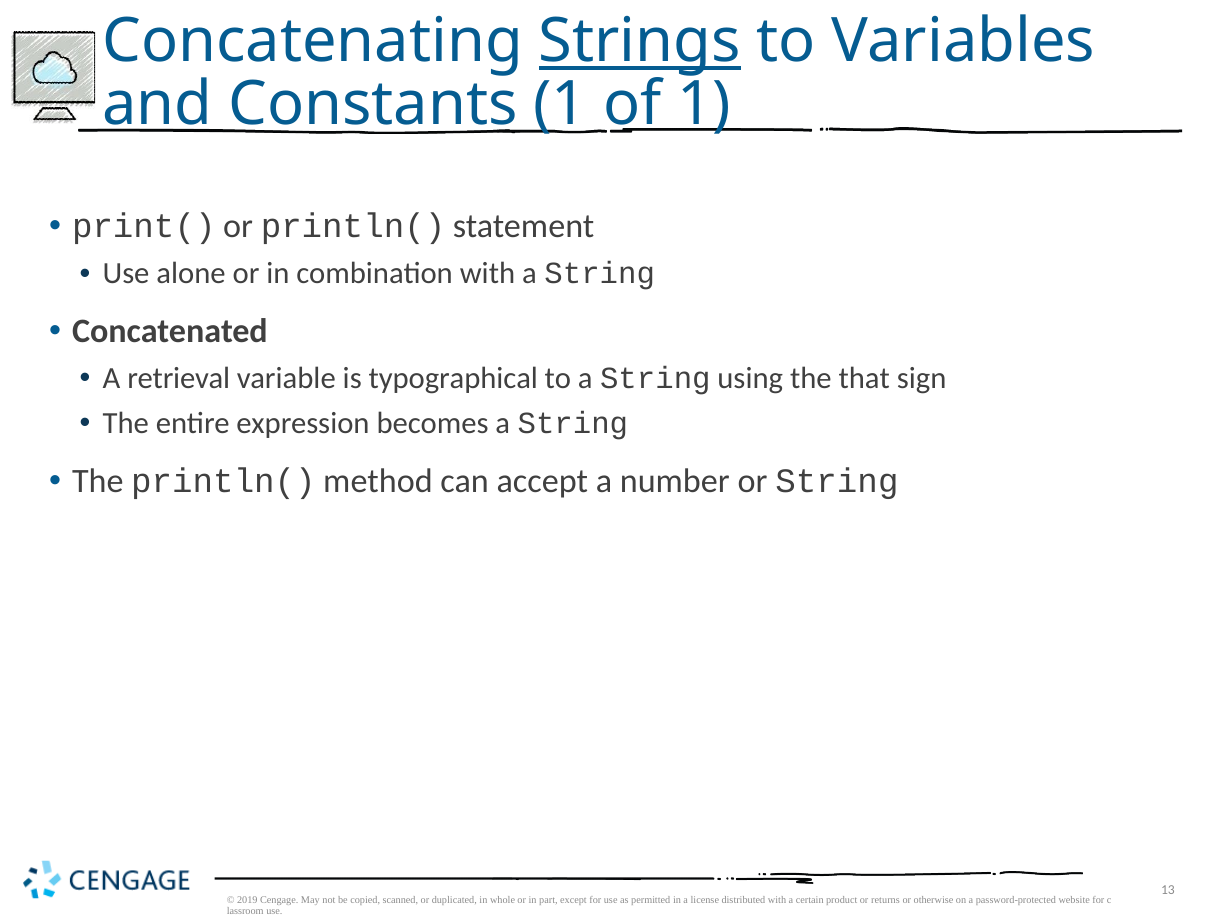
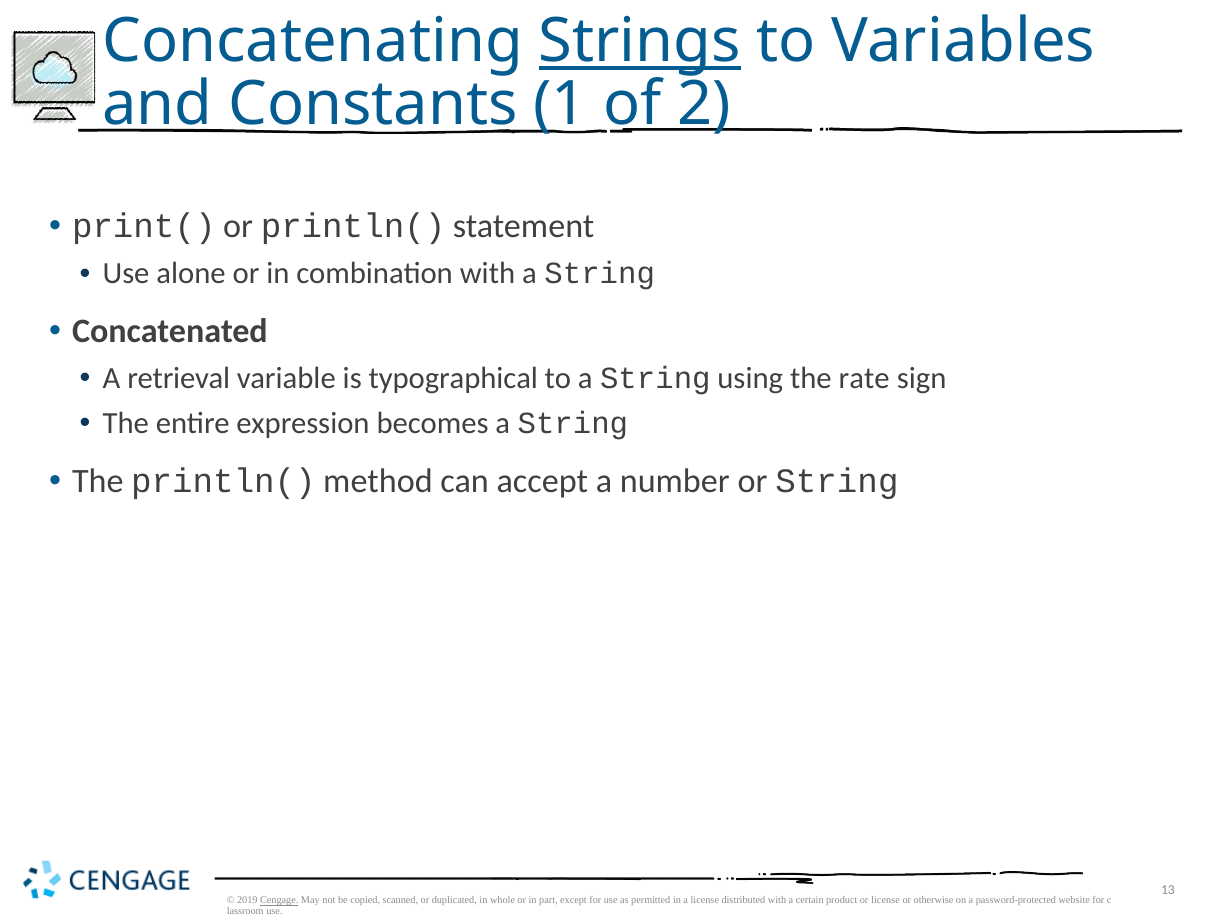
of 1: 1 -> 2
that: that -> rate
Cengage underline: none -> present
or returns: returns -> license
